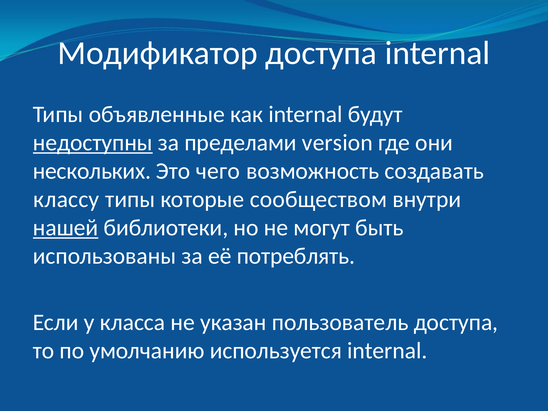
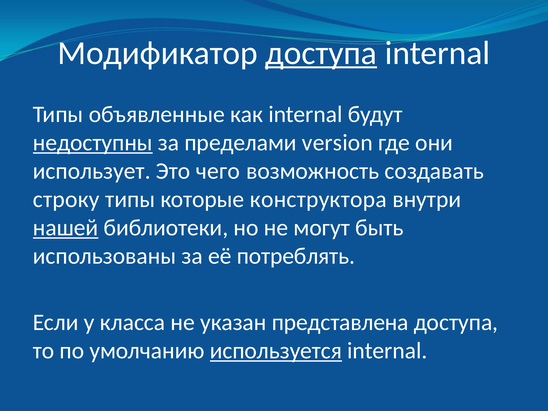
доступа at (321, 53) underline: none -> present
нескольких: нескольких -> использует
классу: классу -> строку
сообществом: сообществом -> конструктора
пользователь: пользователь -> представлена
используется underline: none -> present
